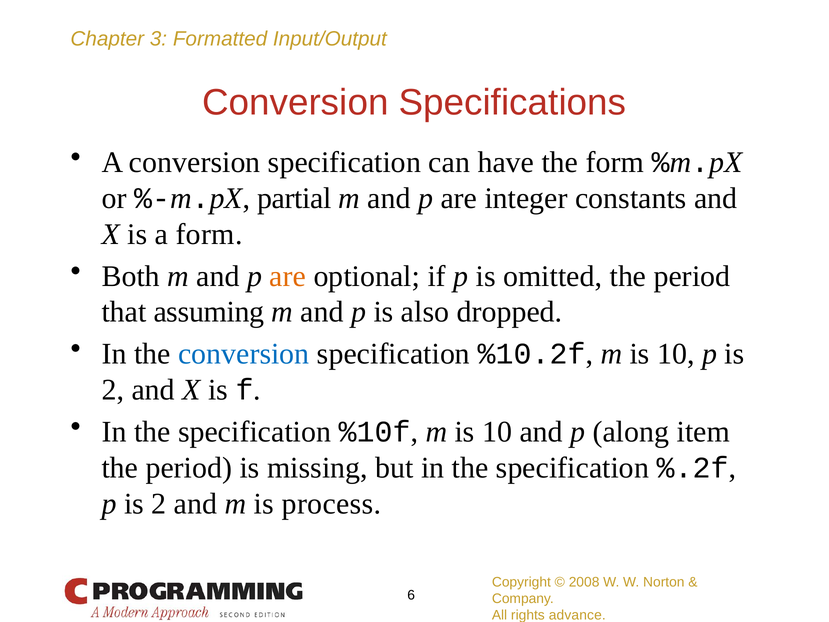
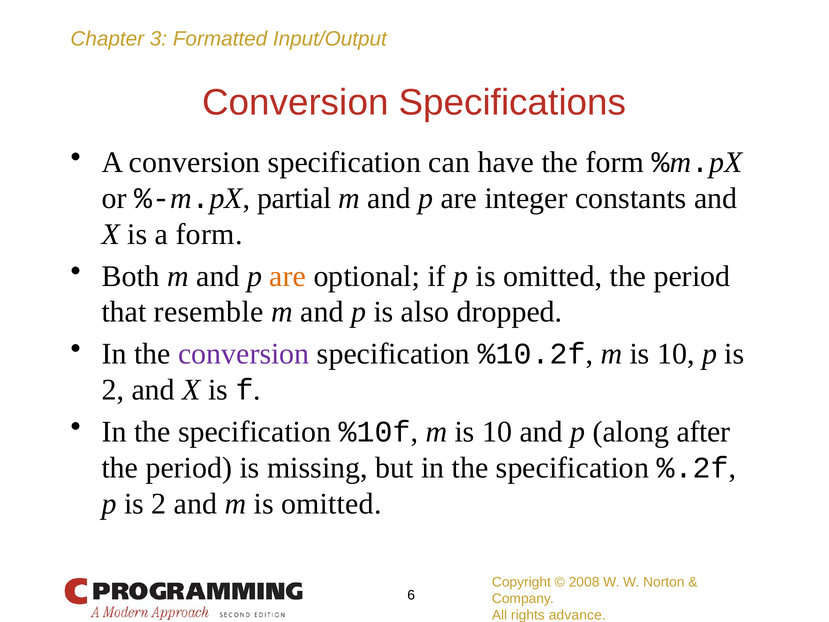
assuming: assuming -> resemble
conversion at (244, 354) colour: blue -> purple
item: item -> after
m is process: process -> omitted
